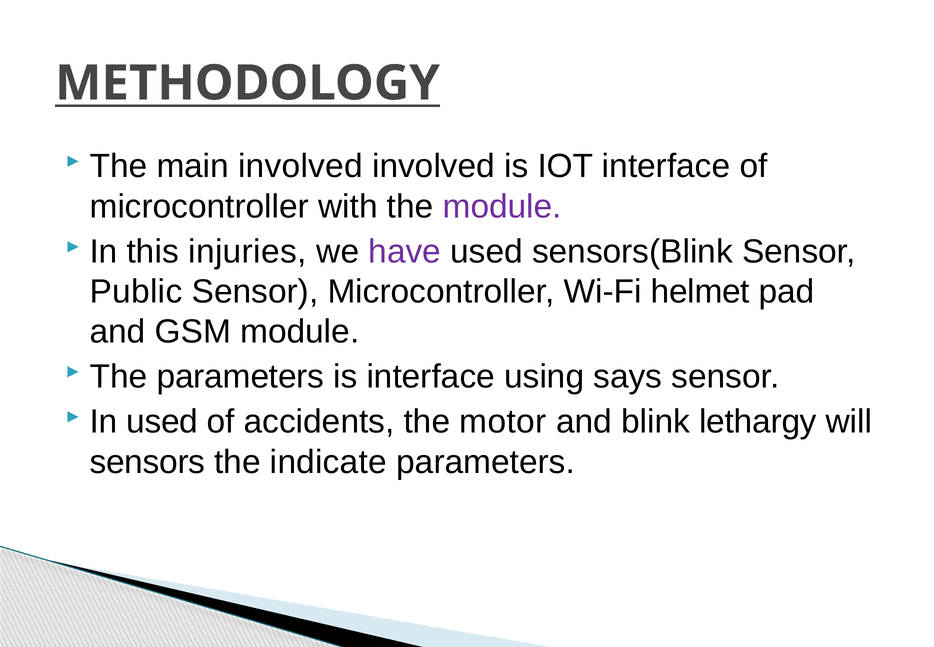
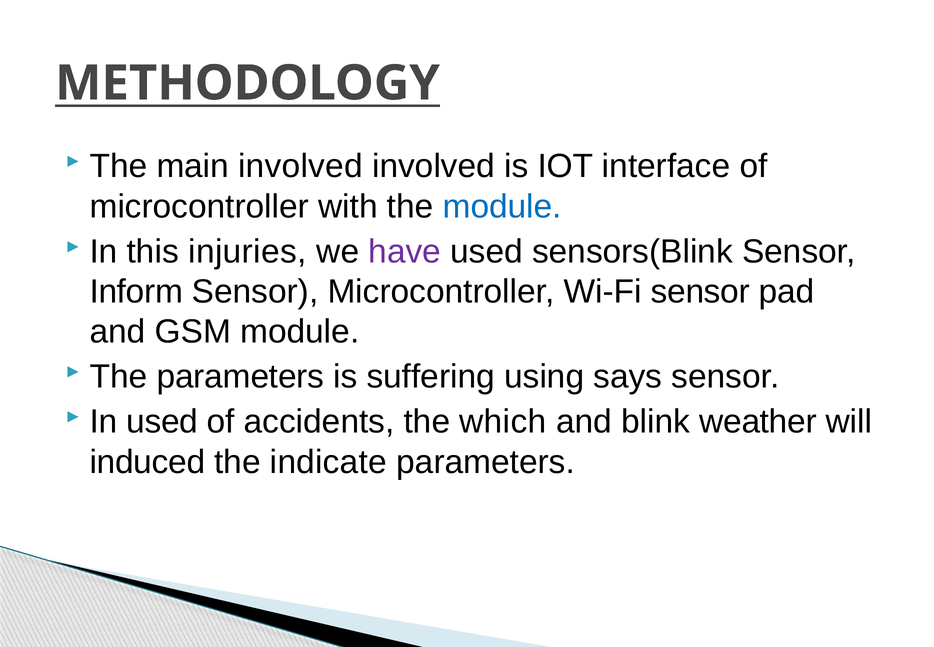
module at (502, 206) colour: purple -> blue
Public: Public -> Inform
Wi-Fi helmet: helmet -> sensor
is interface: interface -> suffering
motor: motor -> which
lethargy: lethargy -> weather
sensors: sensors -> induced
